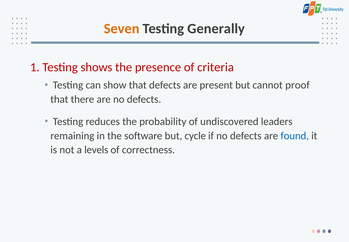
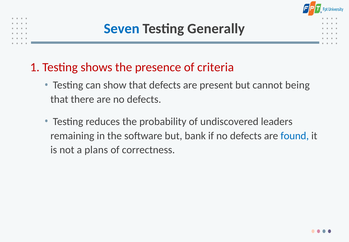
Seven colour: orange -> blue
proof: proof -> being
cycle: cycle -> bank
levels: levels -> plans
